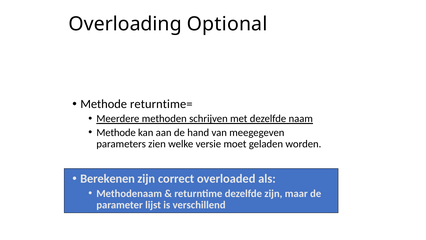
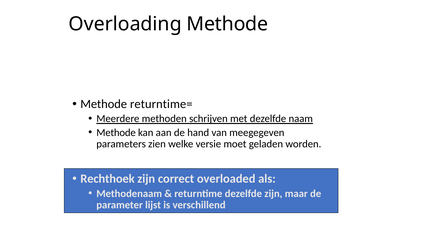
Overloading Optional: Optional -> Methode
Berekenen: Berekenen -> Rechthoek
